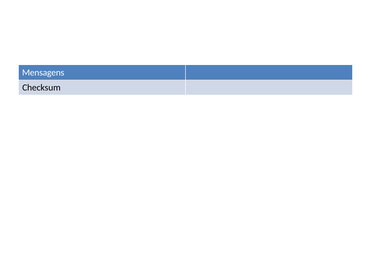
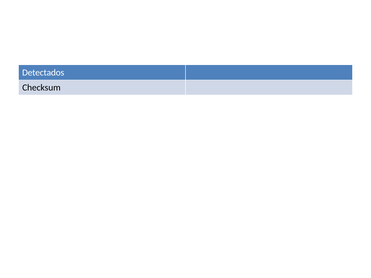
Mensagens: Mensagens -> Detectados
